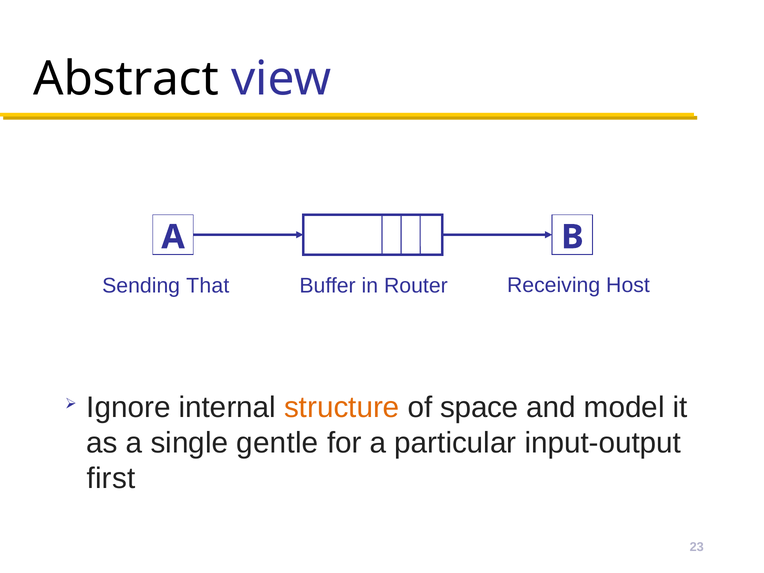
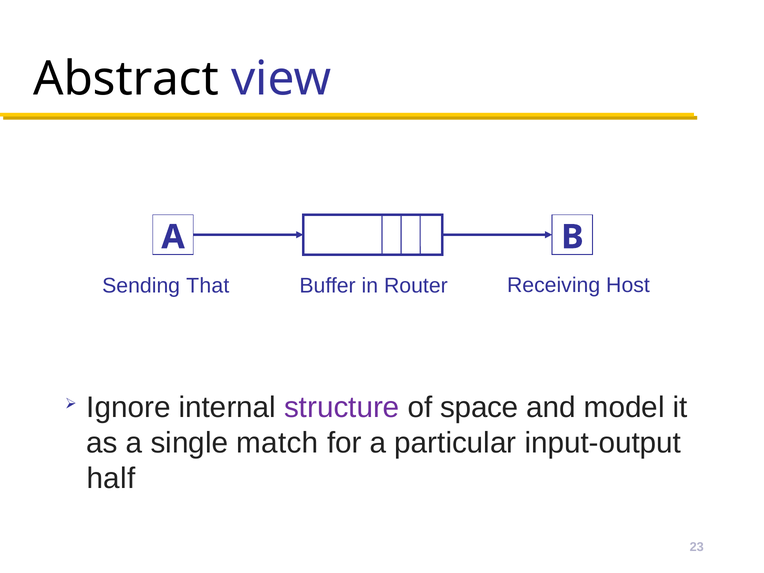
structure colour: orange -> purple
gentle: gentle -> match
first: first -> half
